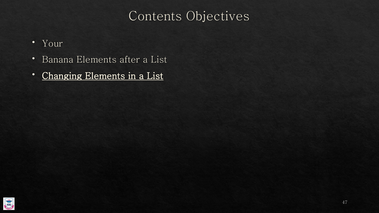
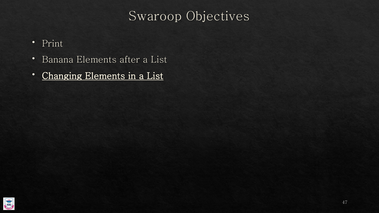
Contents: Contents -> Swaroop
Your: Your -> Print
